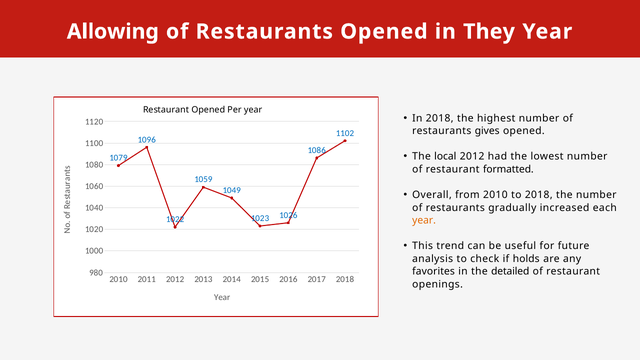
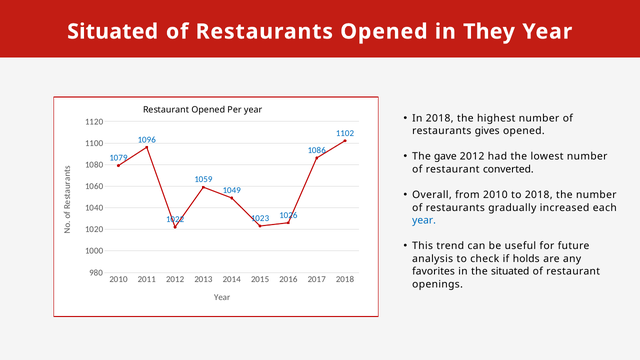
Allowing at (113, 32): Allowing -> Situated
local: local -> gave
formatted: formatted -> converted
year at (424, 220) colour: orange -> blue
the detailed: detailed -> situated
